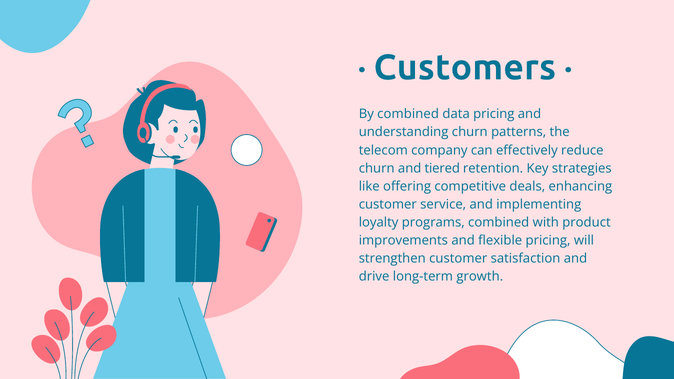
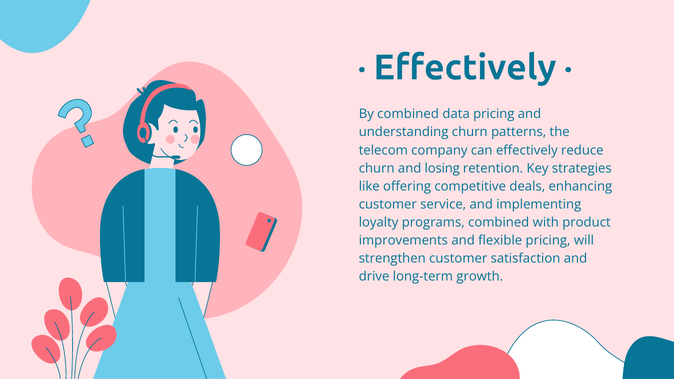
Customers at (465, 68): Customers -> Effectively
tiered: tiered -> losing
